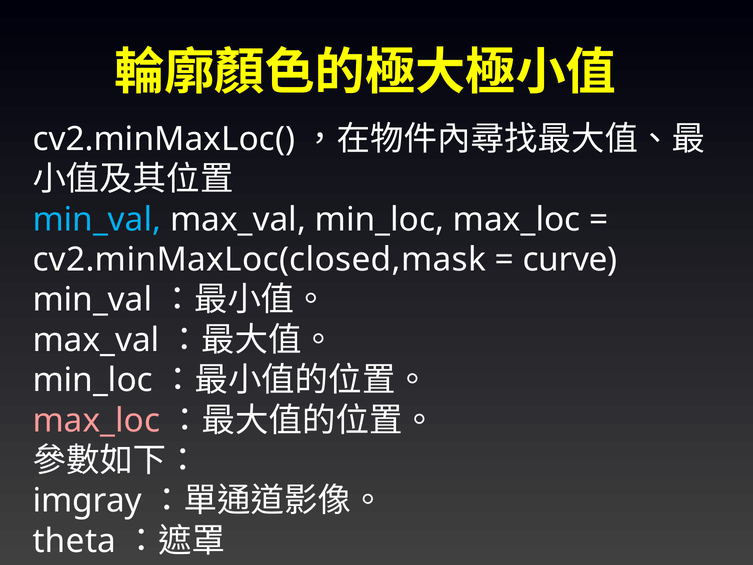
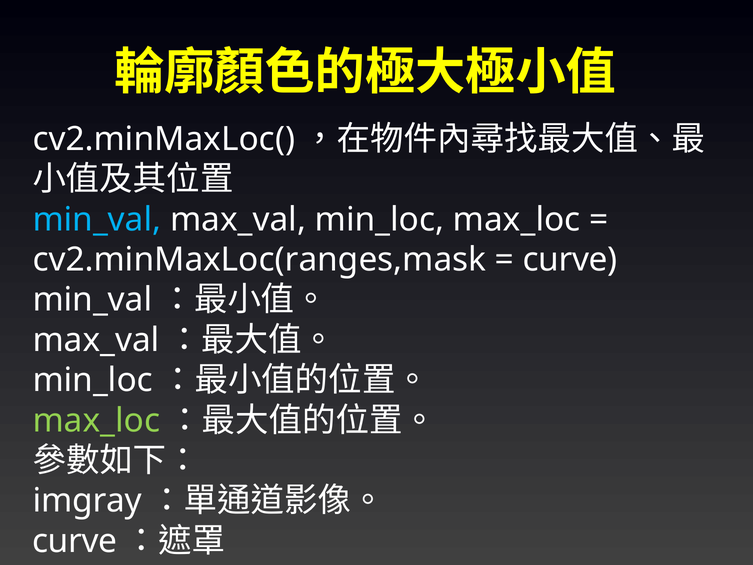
cv2.minMaxLoc(closed,mask: cv2.minMaxLoc(closed,mask -> cv2.minMaxLoc(ranges,mask
max_loc at (96, 420) colour: pink -> light green
theta at (74, 541): theta -> curve
